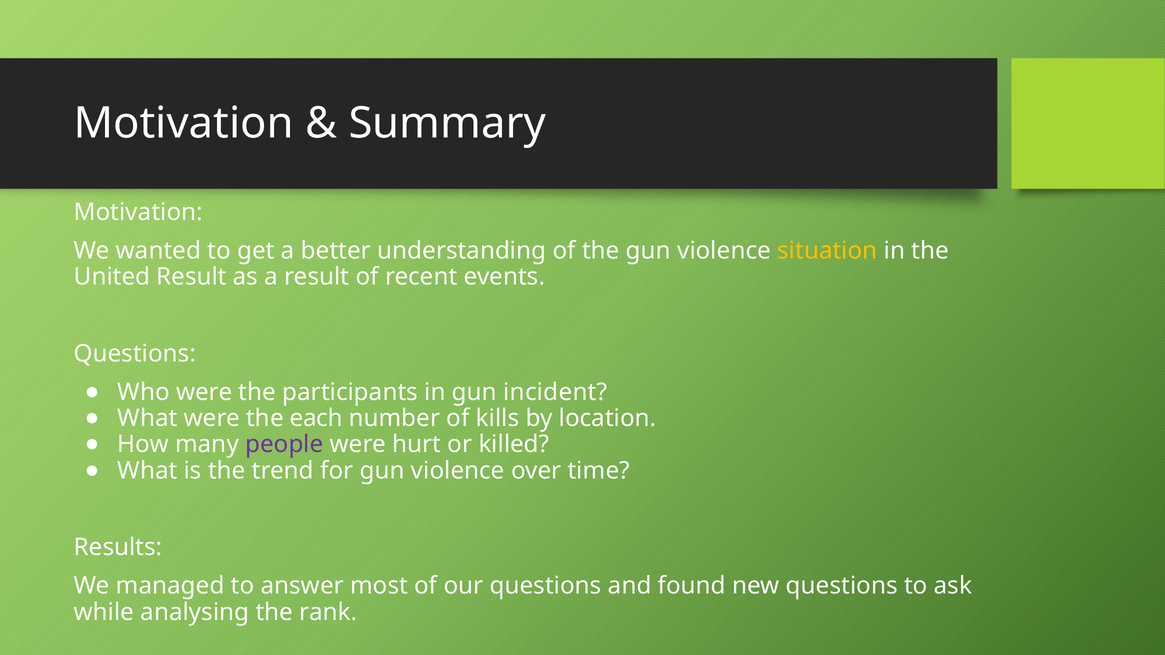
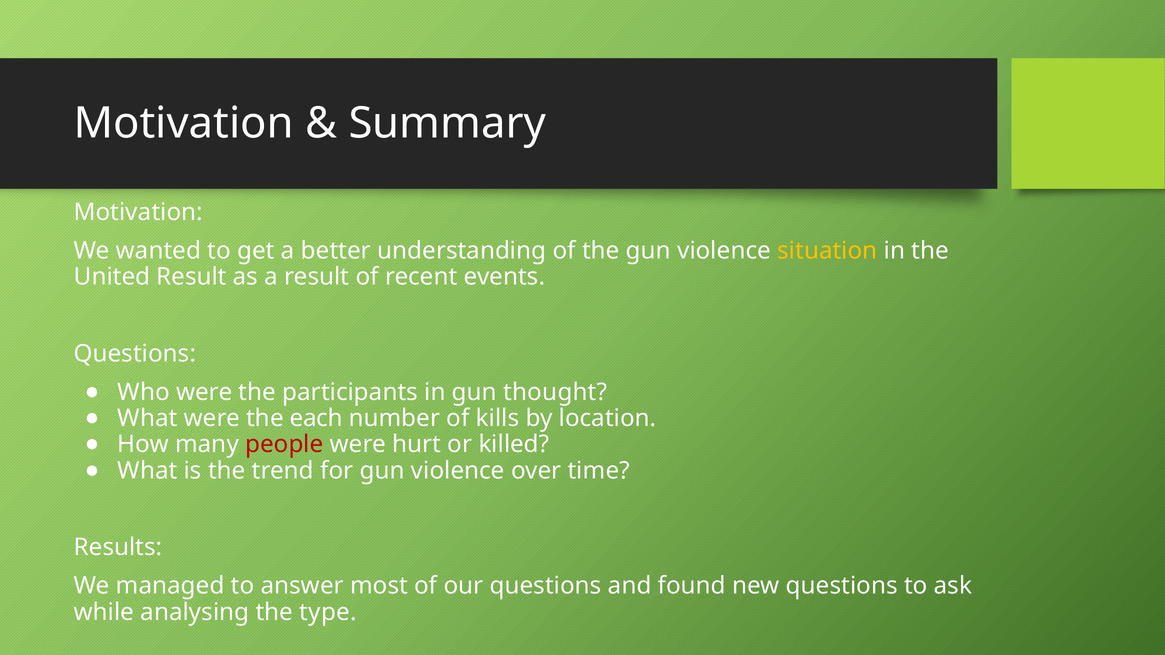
incident: incident -> thought
people colour: purple -> red
rank: rank -> type
